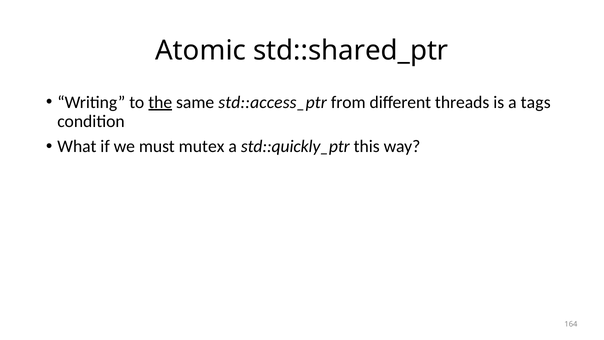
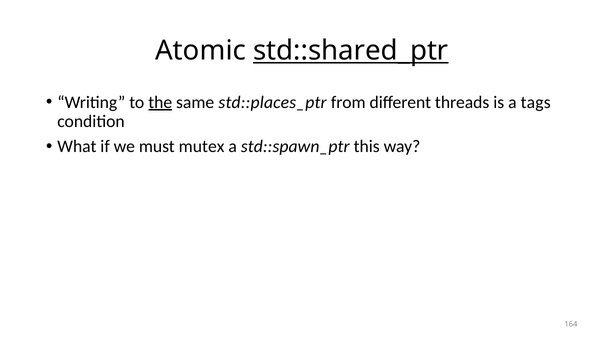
std::shared_ptr underline: none -> present
std::access_ptr: std::access_ptr -> std::places_ptr
std::quickly_ptr: std::quickly_ptr -> std::spawn_ptr
